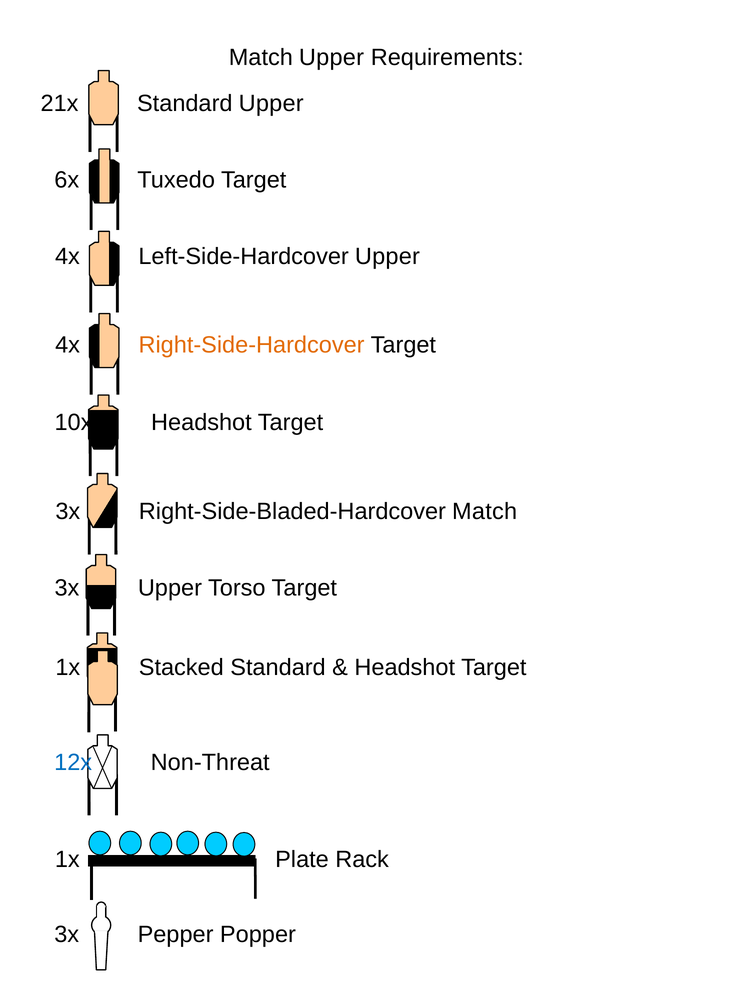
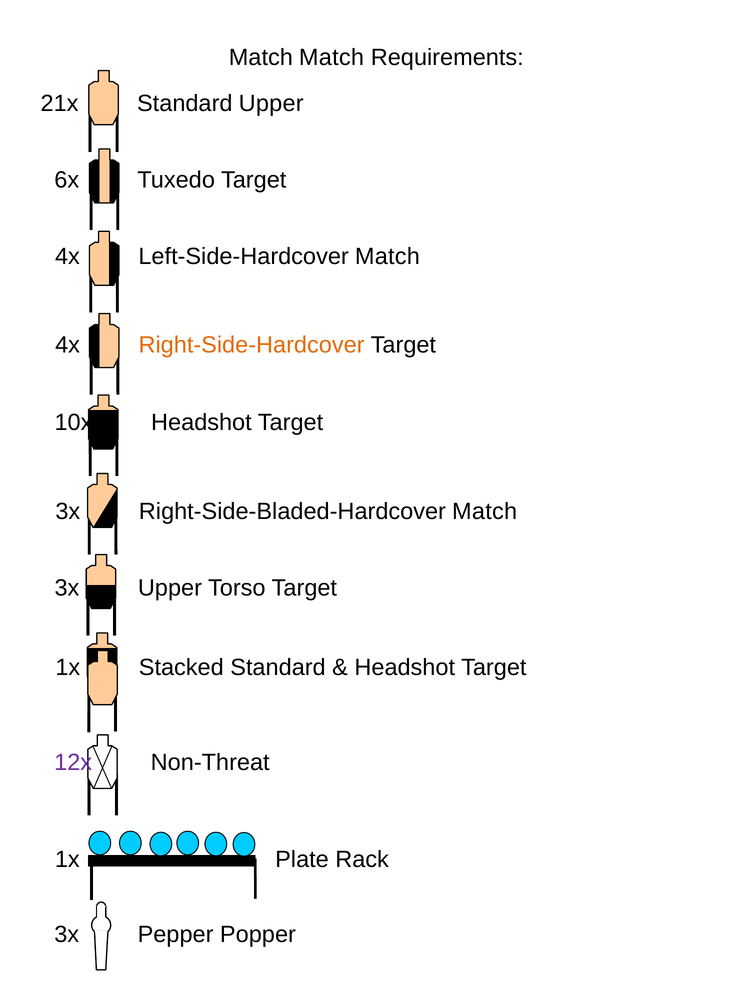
Match Upper: Upper -> Match
Left-Side-Hardcover Upper: Upper -> Match
12x colour: blue -> purple
